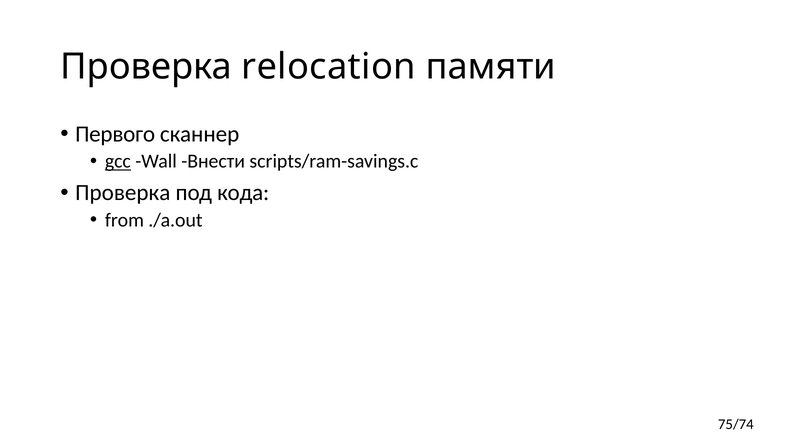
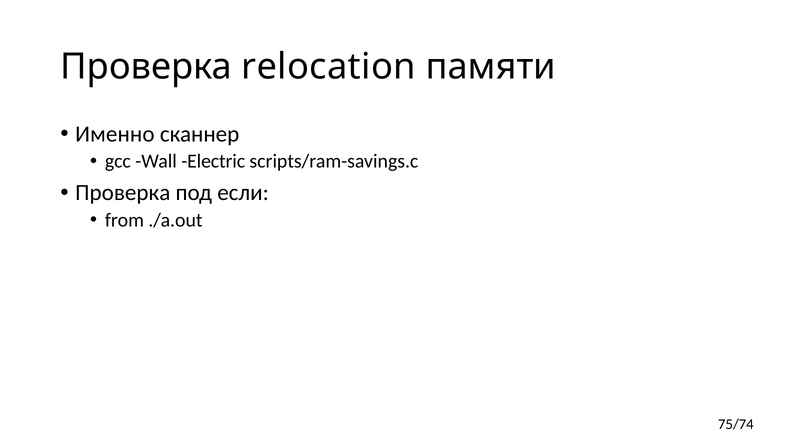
Первого: Первого -> Именно
gcc underline: present -> none
Внести: Внести -> Electric
кода: кода -> если
